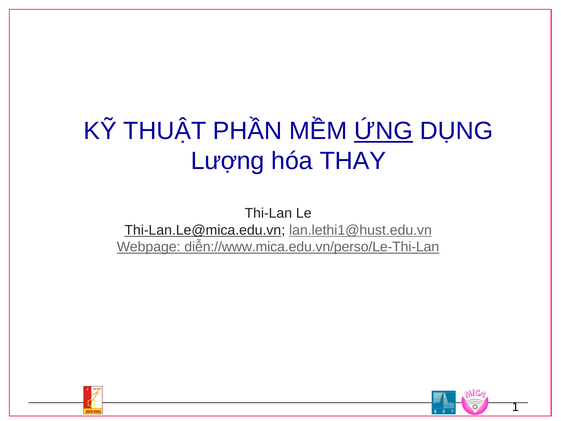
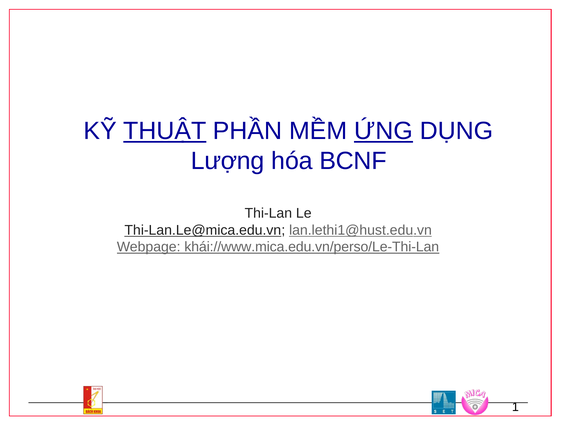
THUẬT underline: none -> present
THAY: THAY -> BCNF
diễn://www.mica.edu.vn/perso/Le-Thi-Lan: diễn://www.mica.edu.vn/perso/Le-Thi-Lan -> khái://www.mica.edu.vn/perso/Le-Thi-Lan
